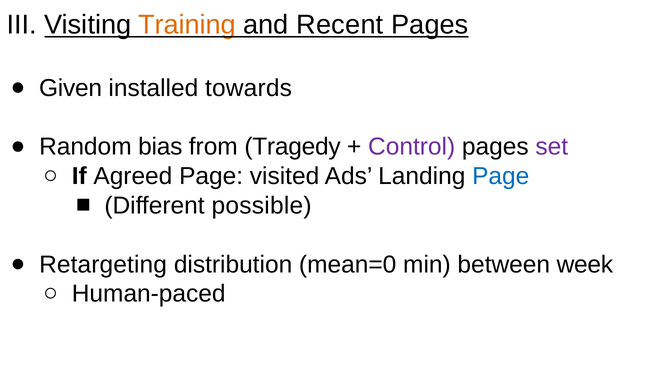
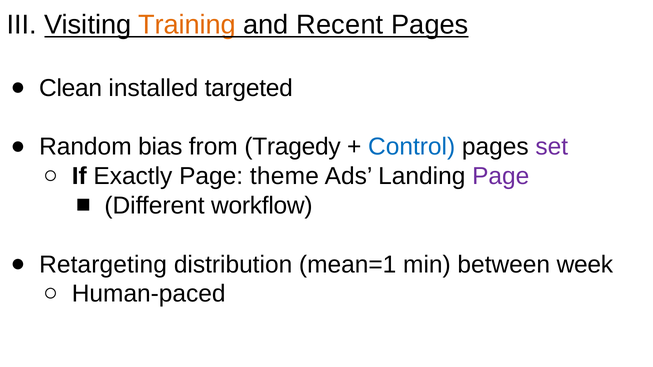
Given: Given -> Clean
towards: towards -> targeted
Control colour: purple -> blue
Agreed: Agreed -> Exactly
visited: visited -> theme
Page at (501, 176) colour: blue -> purple
possible: possible -> workflow
mean=0: mean=0 -> mean=1
